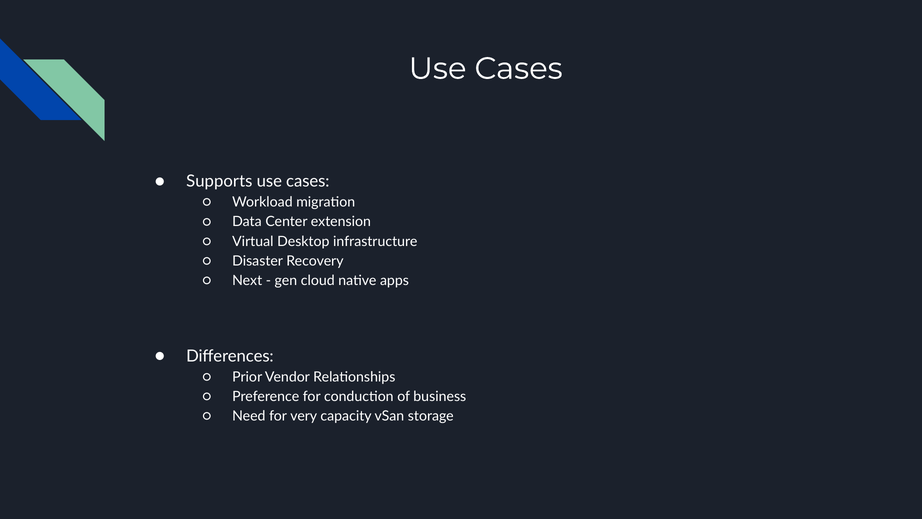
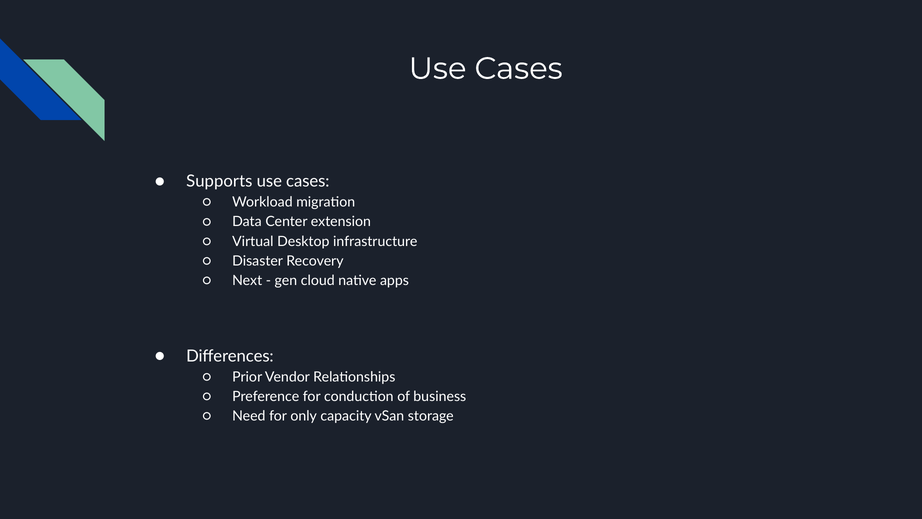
very: very -> only
